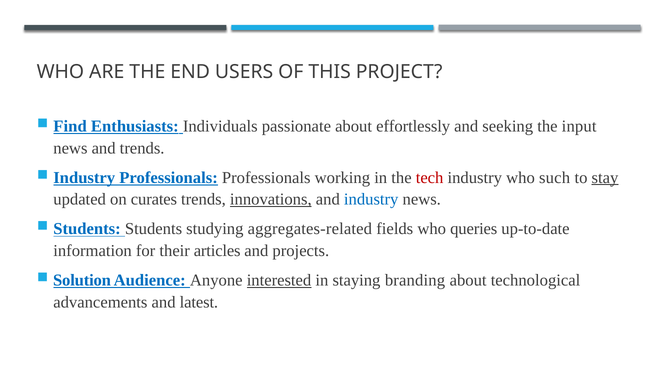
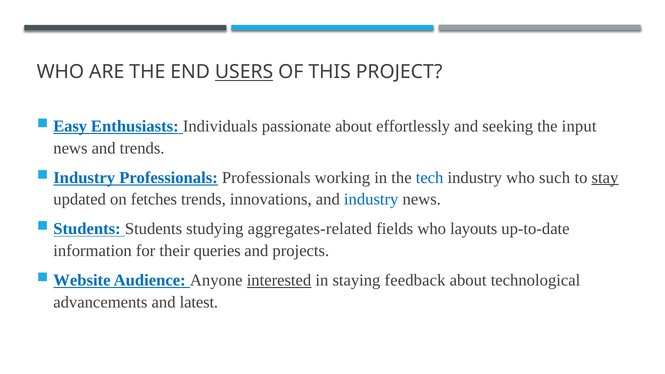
USERS underline: none -> present
Find: Find -> Easy
tech colour: red -> blue
curates: curates -> fetches
innovations underline: present -> none
queries: queries -> layouts
articles: articles -> queries
Solution: Solution -> Website
branding: branding -> feedback
